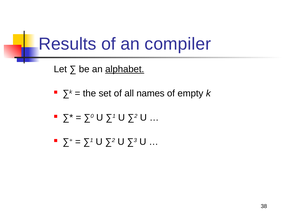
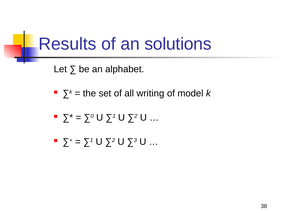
compiler: compiler -> solutions
alphabet underline: present -> none
names: names -> writing
empty: empty -> model
